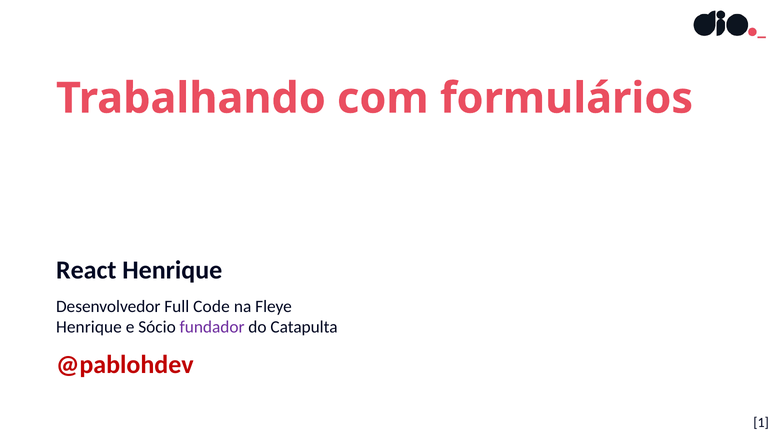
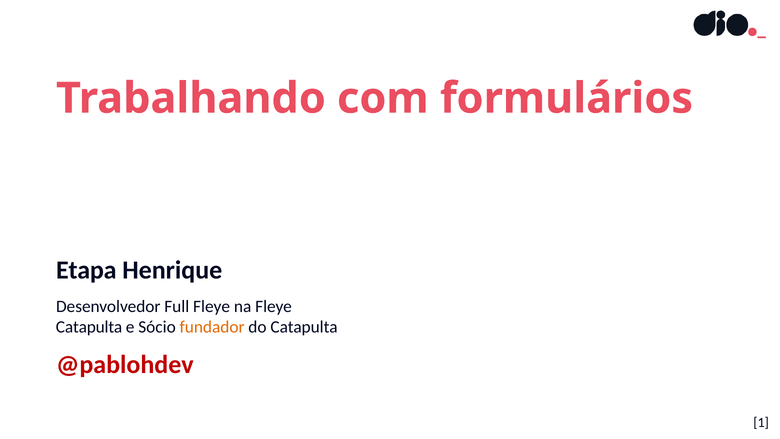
React: React -> Etapa
Full Code: Code -> Fleye
Henrique at (89, 327): Henrique -> Catapulta
fundador colour: purple -> orange
